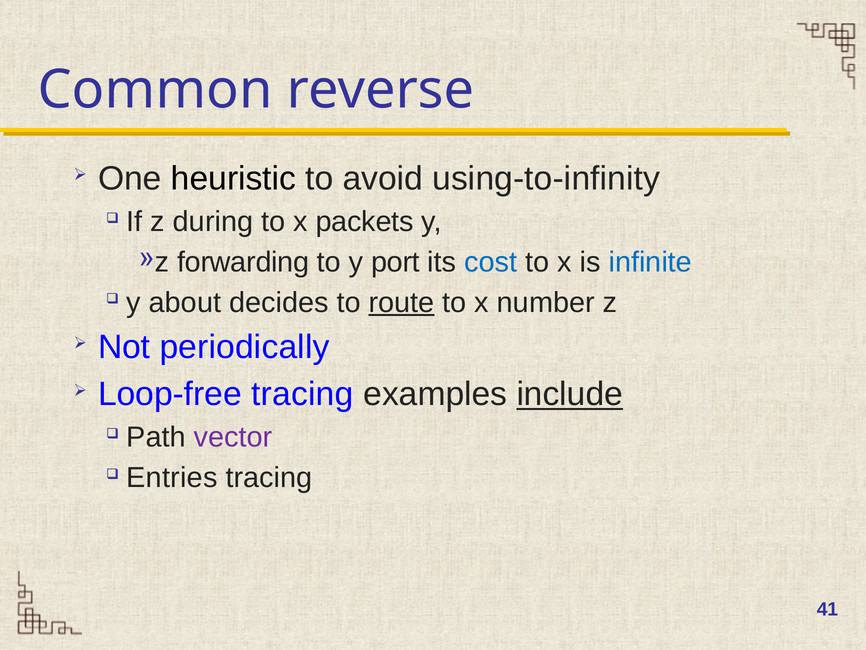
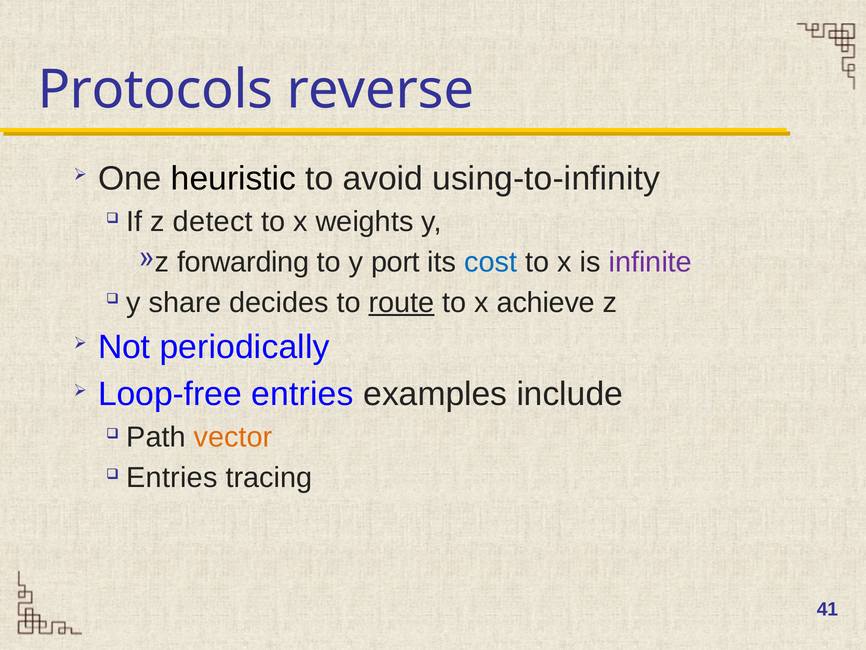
Common: Common -> Protocols
during: during -> detect
packets: packets -> weights
infinite colour: blue -> purple
about: about -> share
number: number -> achieve
Loop-free tracing: tracing -> entries
include underline: present -> none
vector colour: purple -> orange
